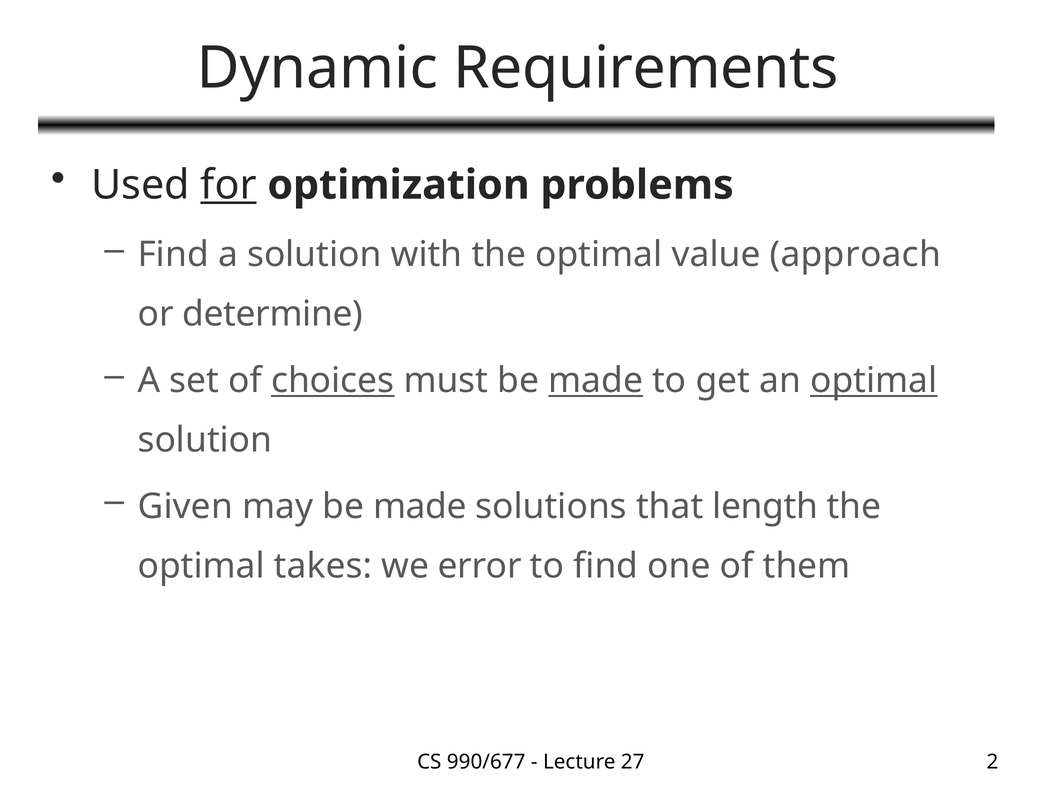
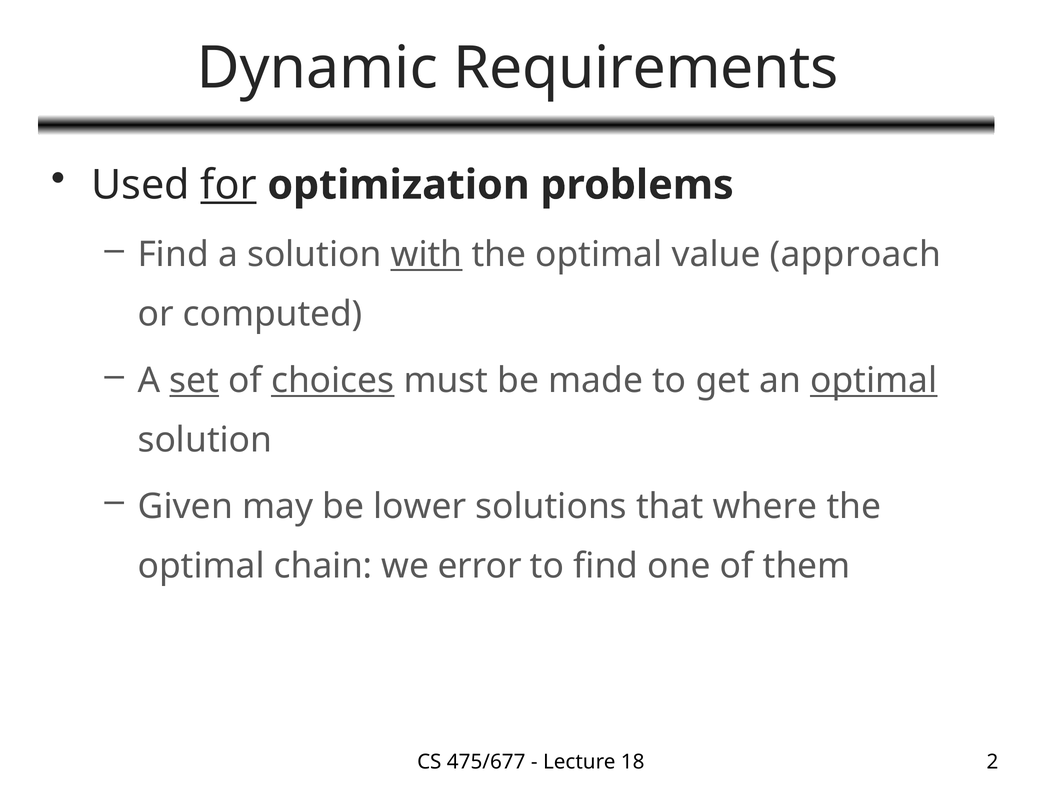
with underline: none -> present
determine: determine -> computed
set underline: none -> present
made at (596, 381) underline: present -> none
may be made: made -> lower
length: length -> where
takes: takes -> chain
990/677: 990/677 -> 475/677
27: 27 -> 18
